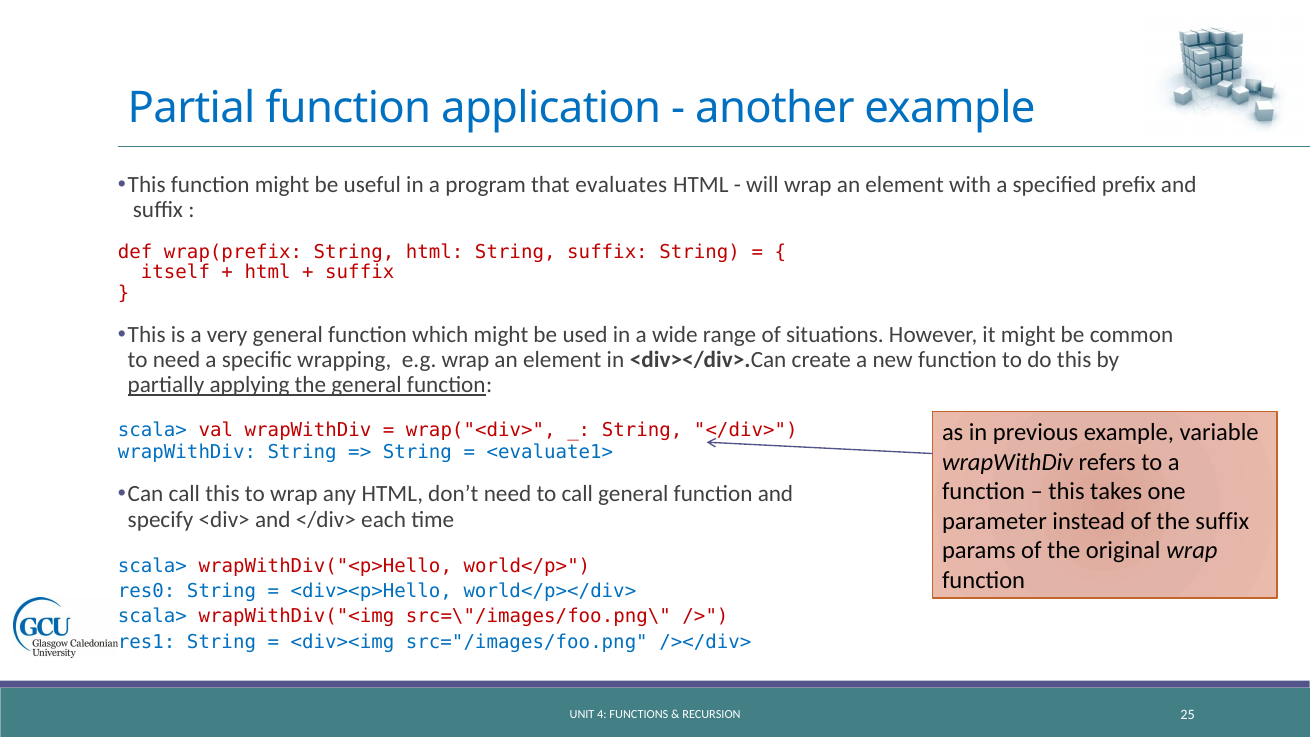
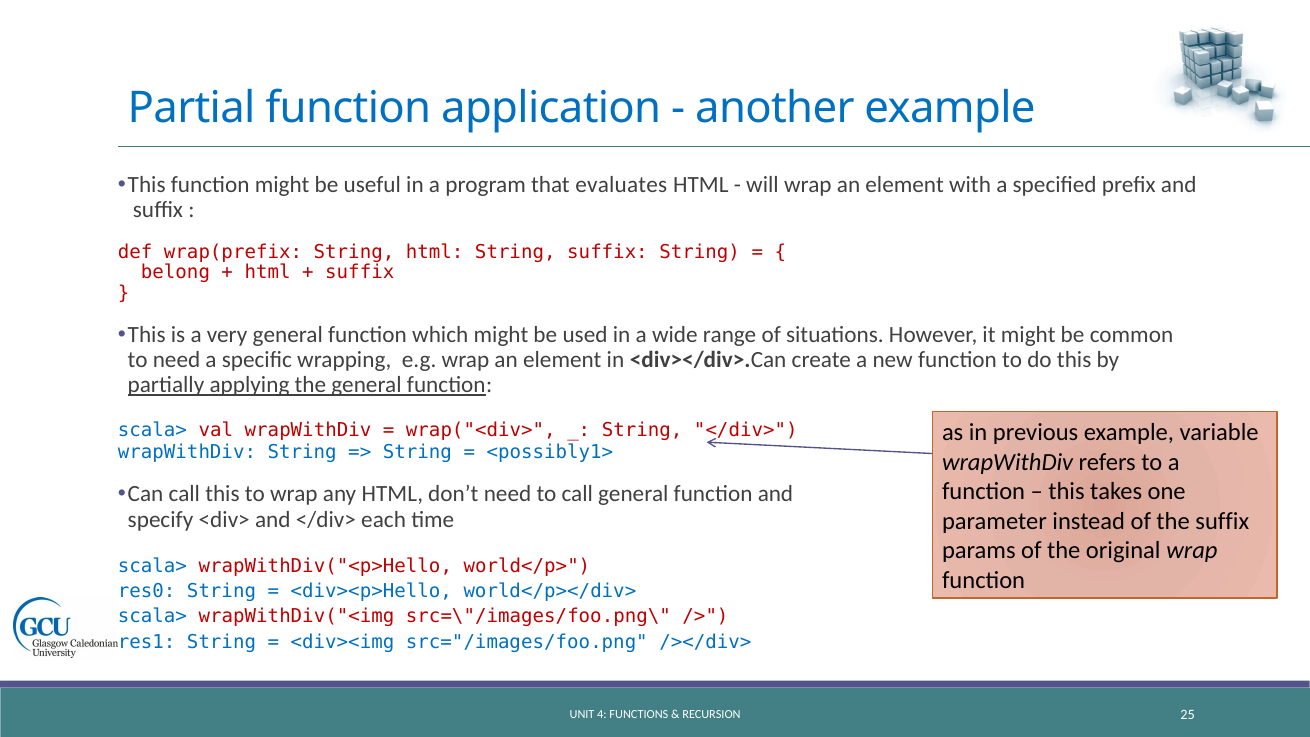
itself: itself -> belong
<evaluate1>: <evaluate1> -> <possibly1>
